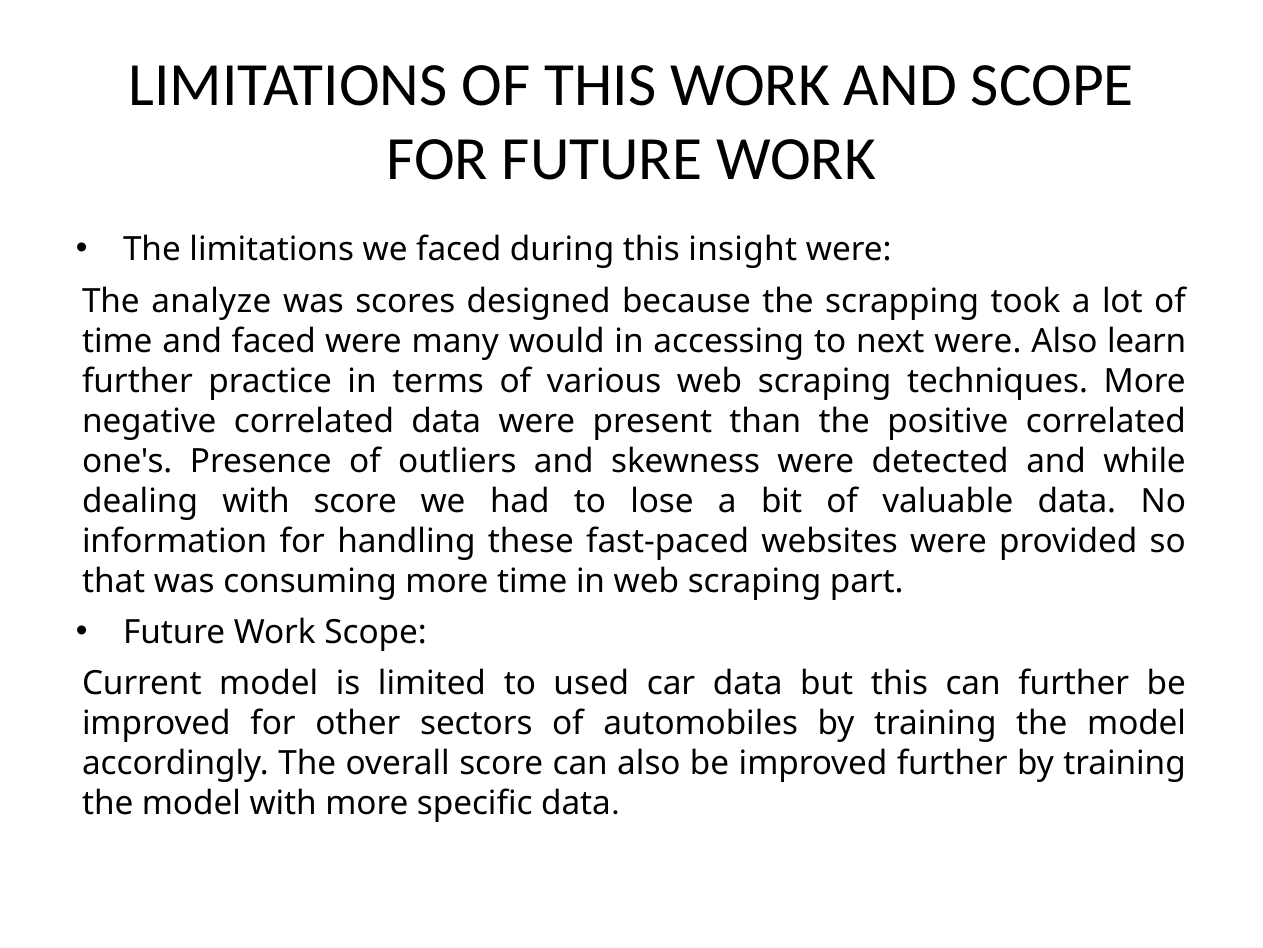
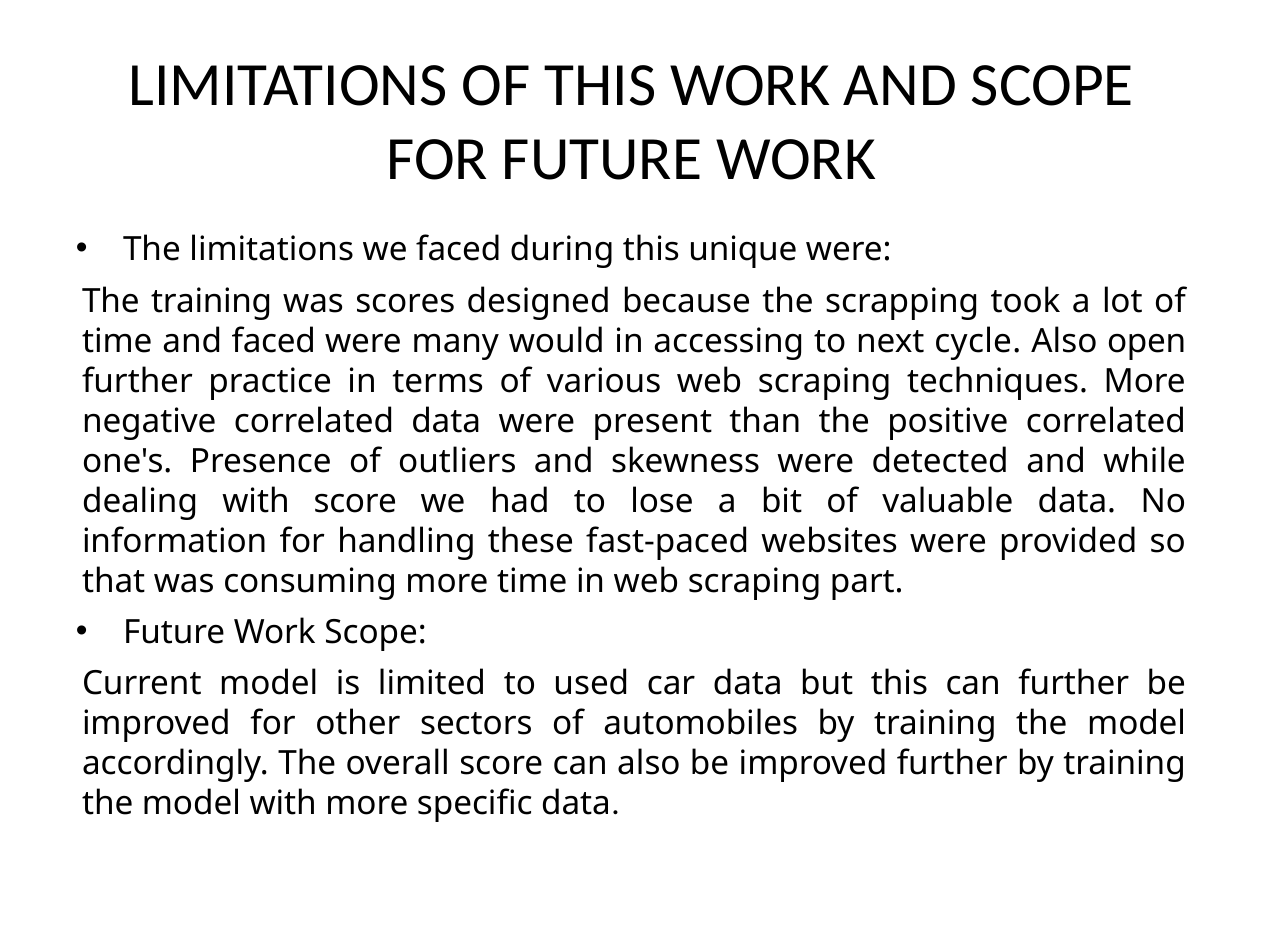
insight: insight -> unique
The analyze: analyze -> training
next were: were -> cycle
learn: learn -> open
